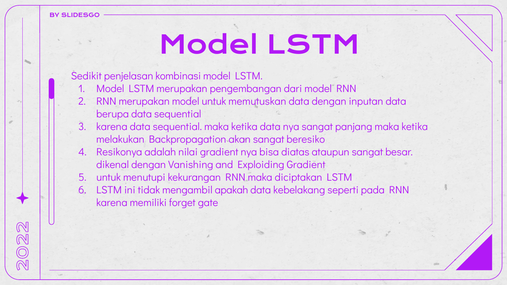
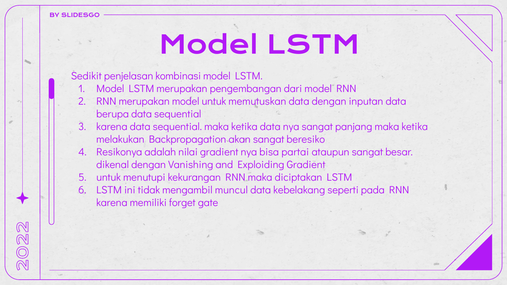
diatas: diatas -> partai
apakah: apakah -> muncul
